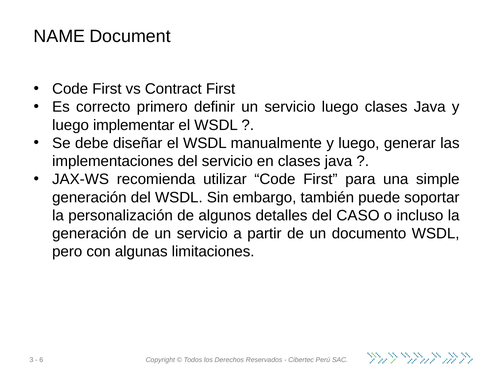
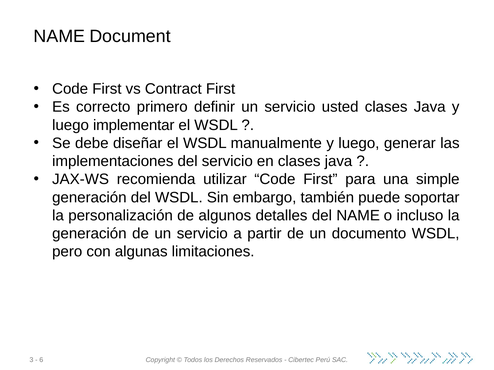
servicio luego: luego -> usted
del CASO: CASO -> NAME
